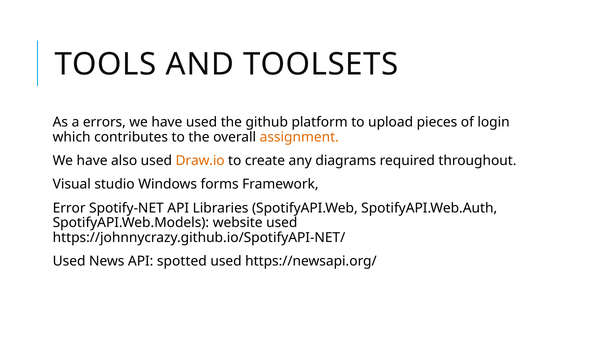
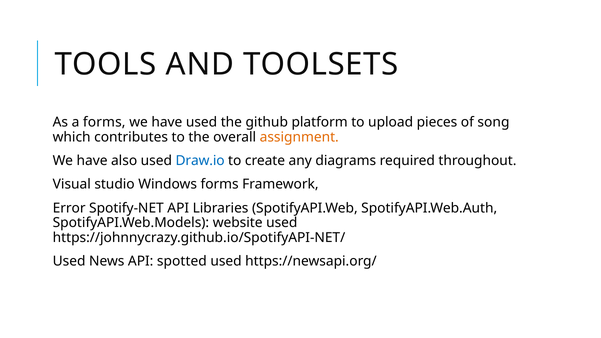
a errors: errors -> forms
login: login -> song
Draw.io colour: orange -> blue
